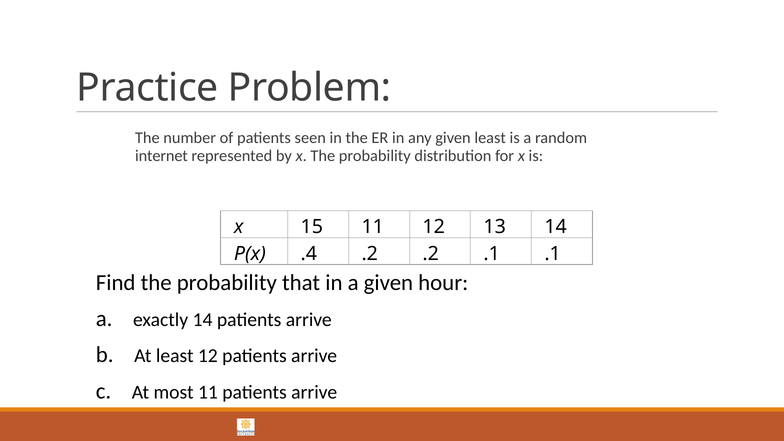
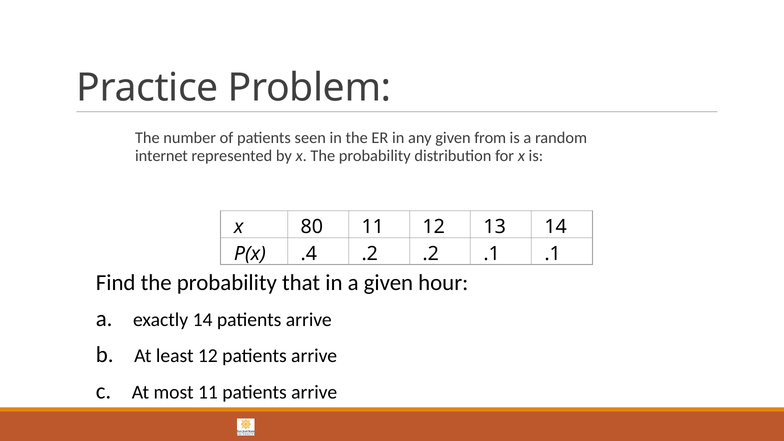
given least: least -> from
15: 15 -> 80
